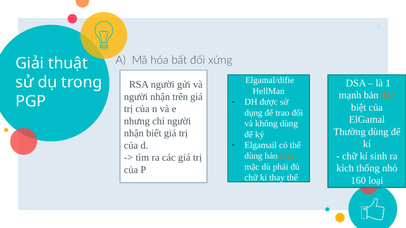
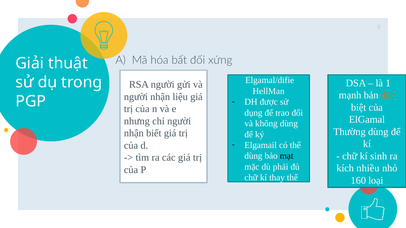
trên: trên -> liệu
mạt colour: orange -> black
thống: thống -> nhiều
